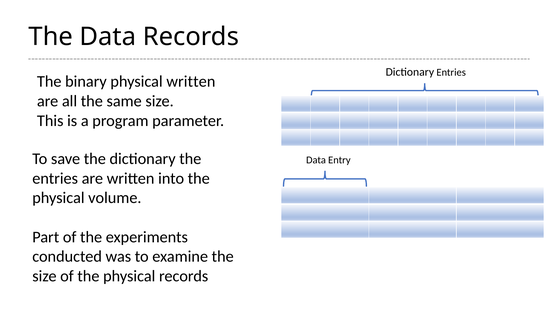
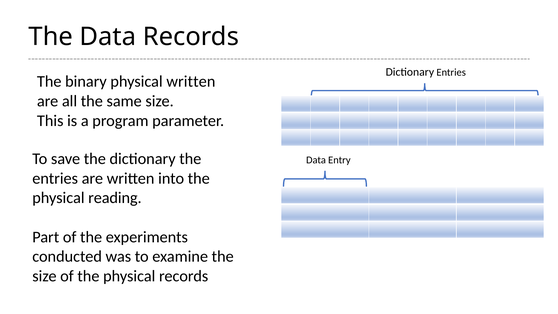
volume: volume -> reading
